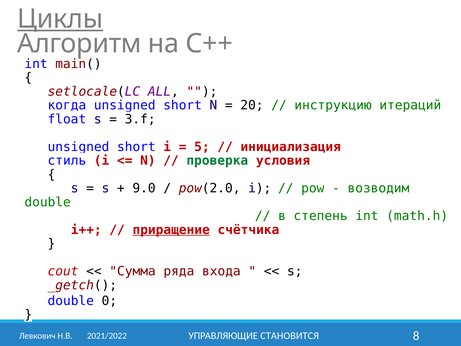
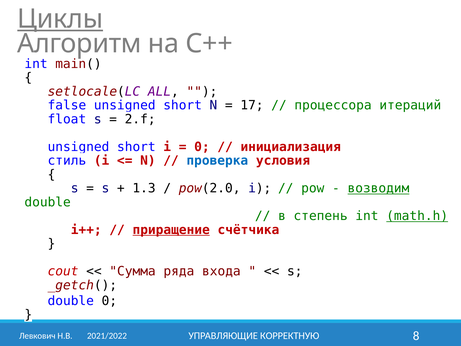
когда: когда -> false
20: 20 -> 17
инструкцию: инструкцию -> процессора
3.f: 3.f -> 2.f
5 at (202, 147): 5 -> 0
проверка colour: green -> blue
9.0: 9.0 -> 1.3
возводим underline: none -> present
math.h underline: none -> present
СТАНОВИТСЯ: СТАНОВИТСЯ -> КОРРЕКТНУЮ
